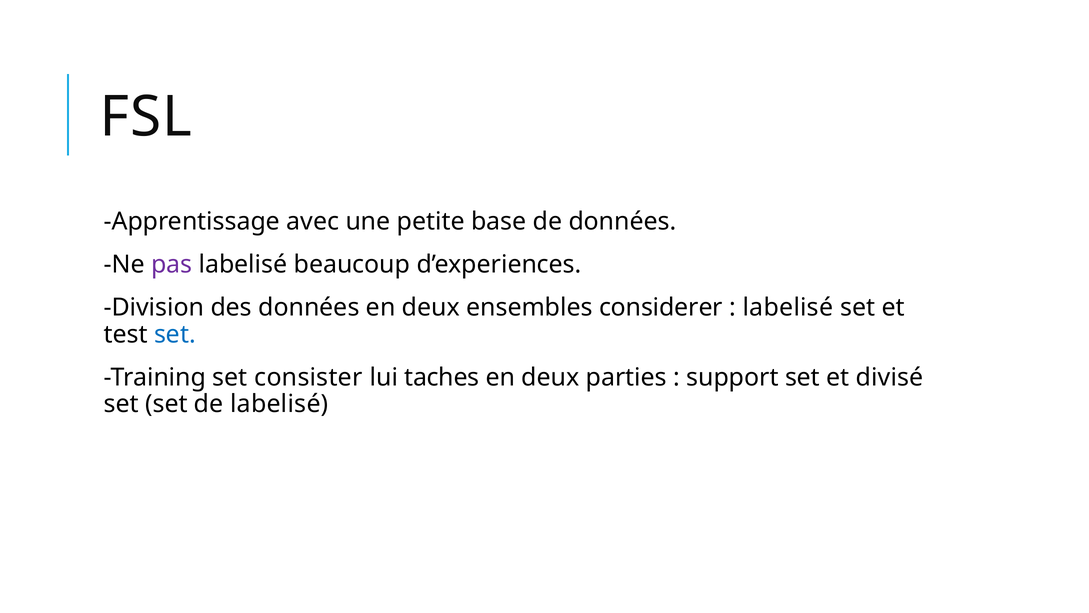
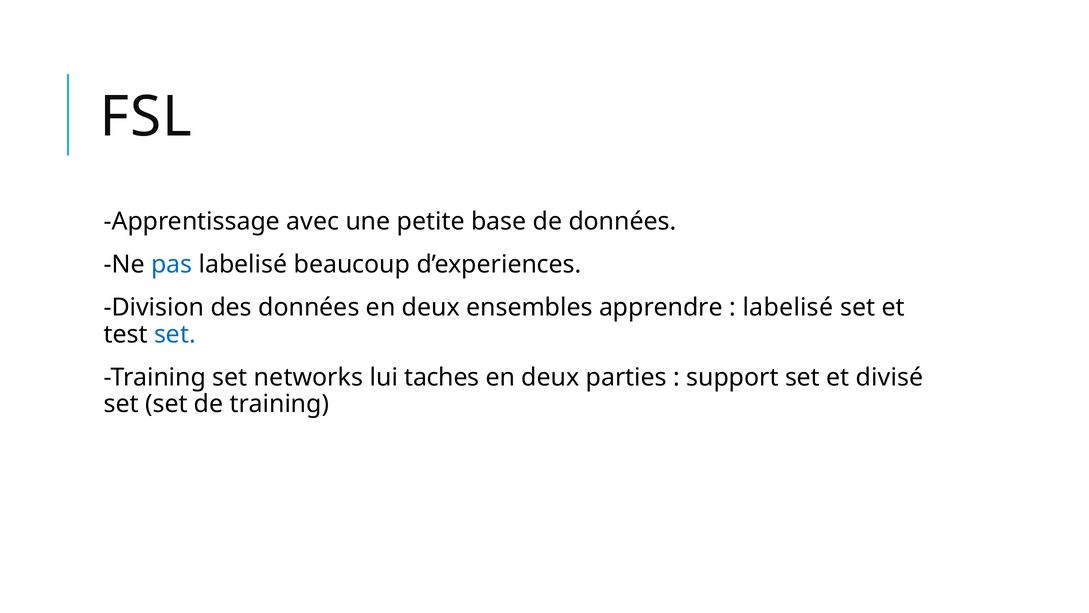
pas colour: purple -> blue
considerer: considerer -> apprendre
consister: consister -> networks
de labelisé: labelisé -> training
